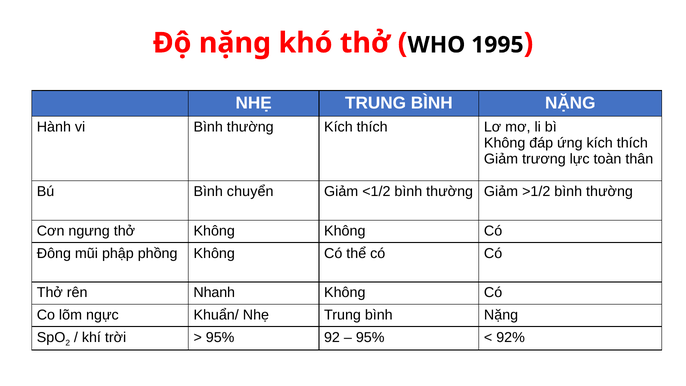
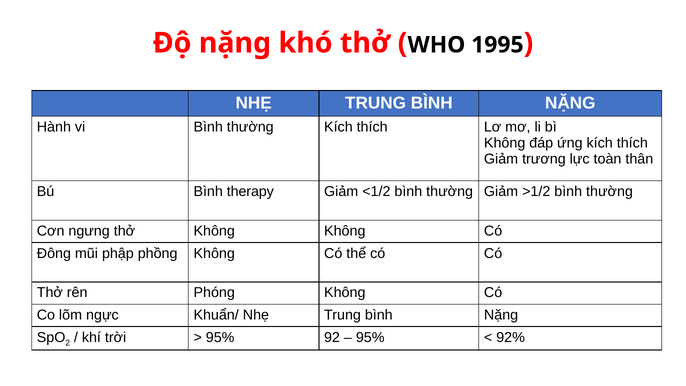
chuyển: chuyển -> therapy
Nhanh: Nhanh -> Phóng
